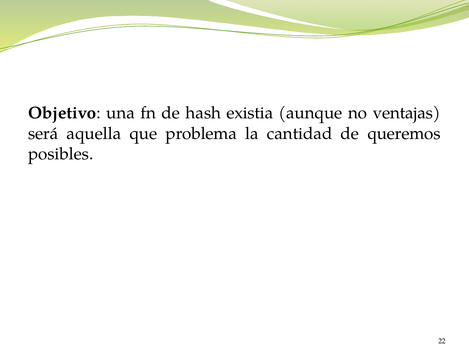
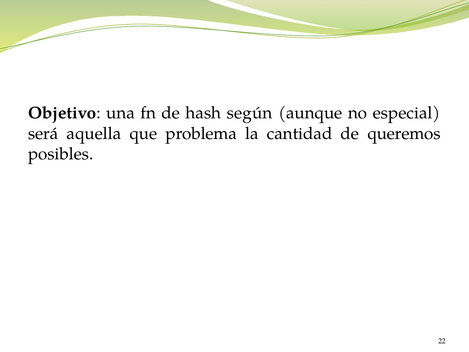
existia: existia -> según
ventajas: ventajas -> especial
